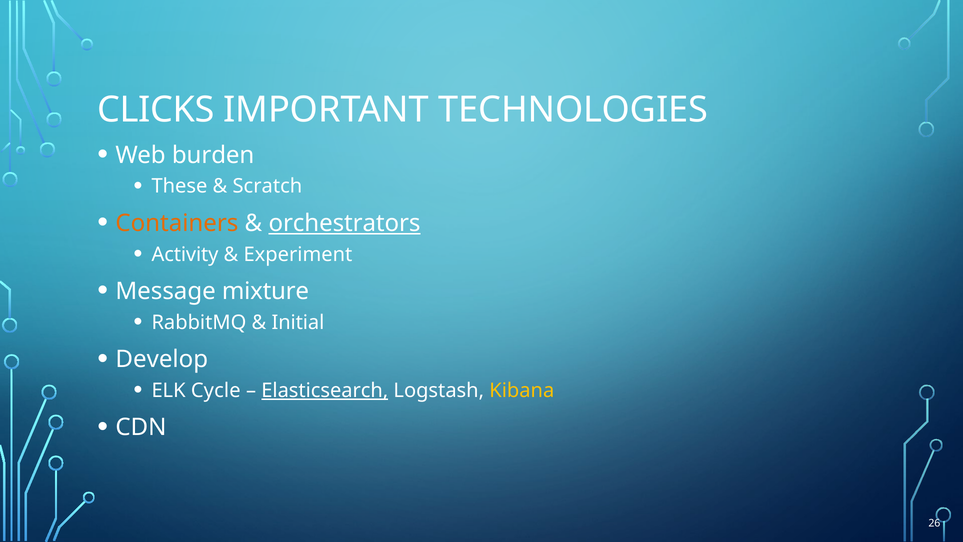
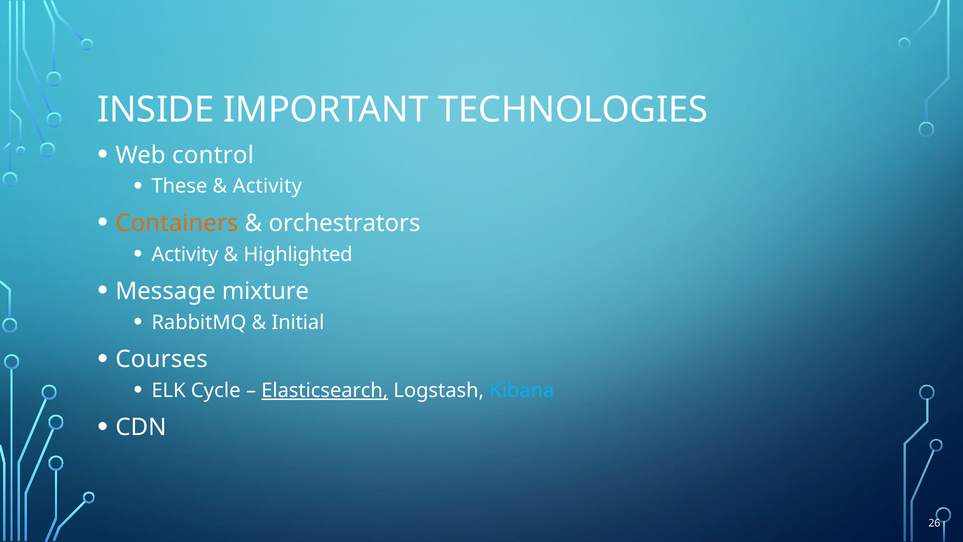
CLICKS: CLICKS -> INSIDE
burden: burden -> control
Scratch at (267, 186): Scratch -> Activity
orchestrators underline: present -> none
Experiment: Experiment -> Highlighted
Develop: Develop -> Courses
Kibana colour: yellow -> light blue
